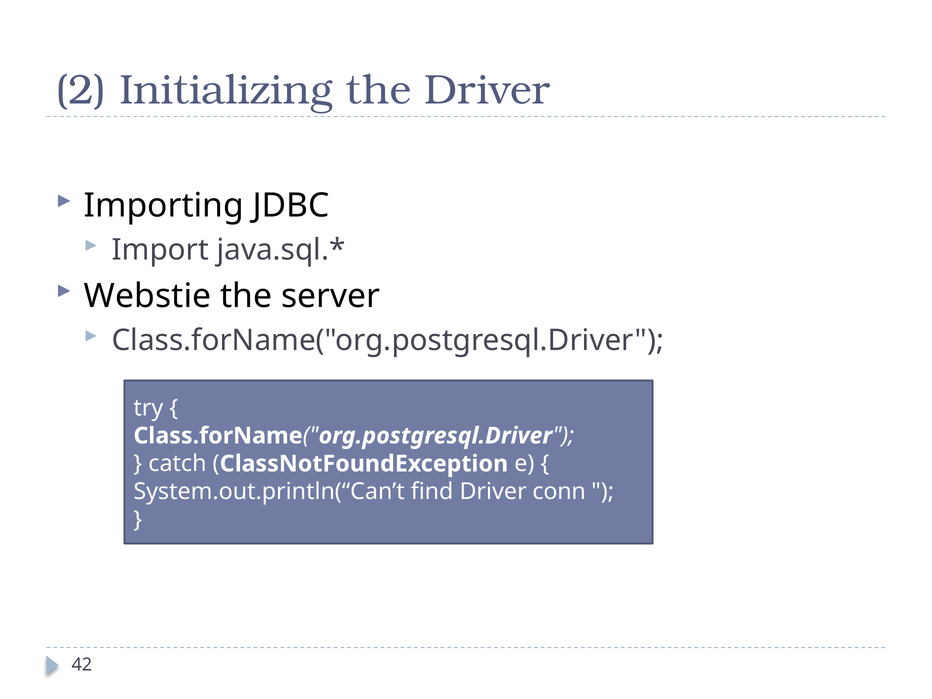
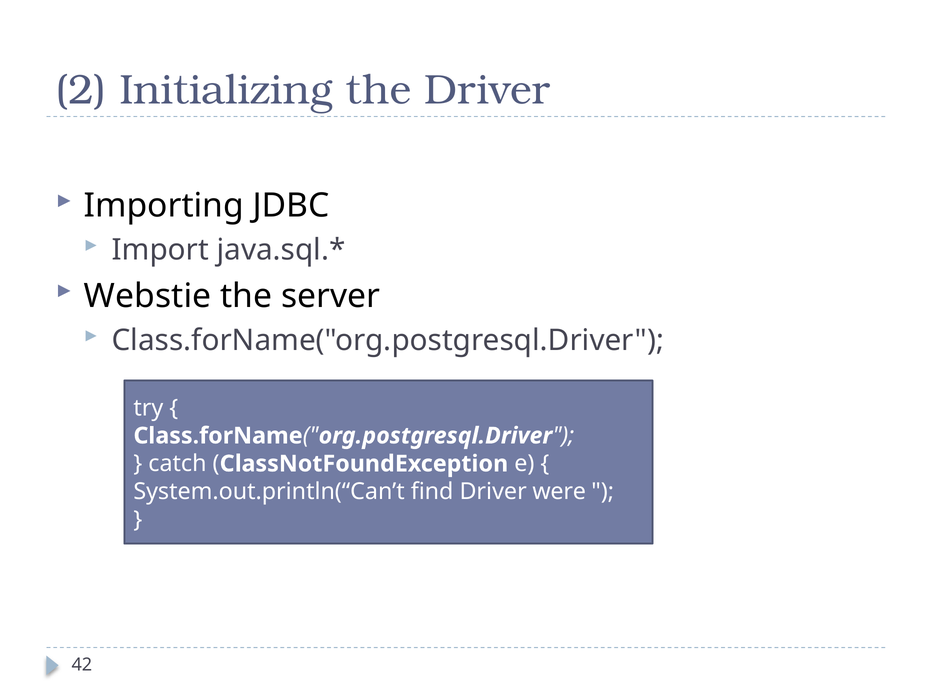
conn: conn -> were
